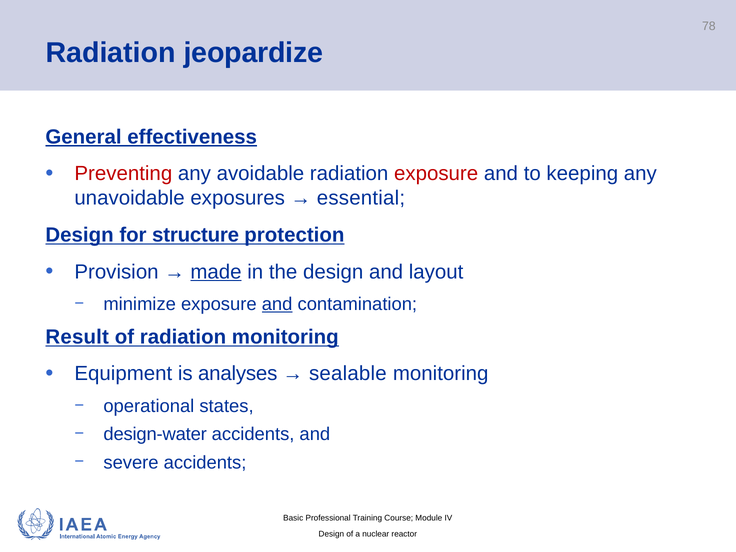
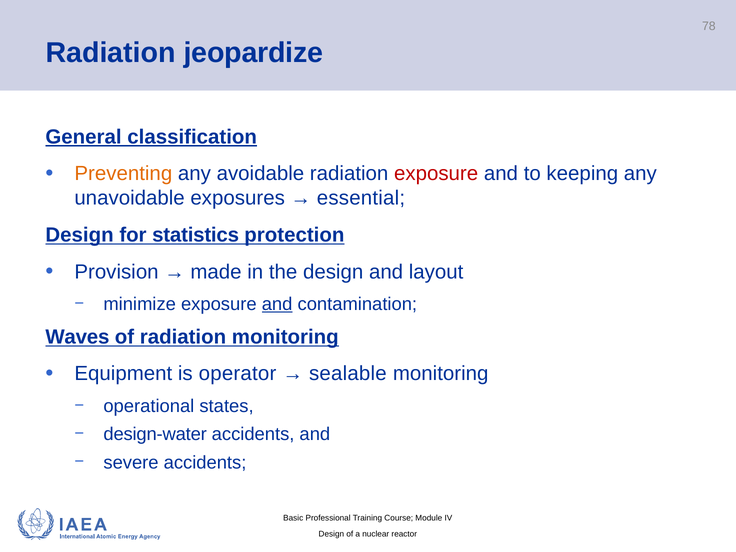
effectiveness: effectiveness -> classification
Preventing colour: red -> orange
structure: structure -> statistics
made underline: present -> none
Result: Result -> Waves
analyses: analyses -> operator
